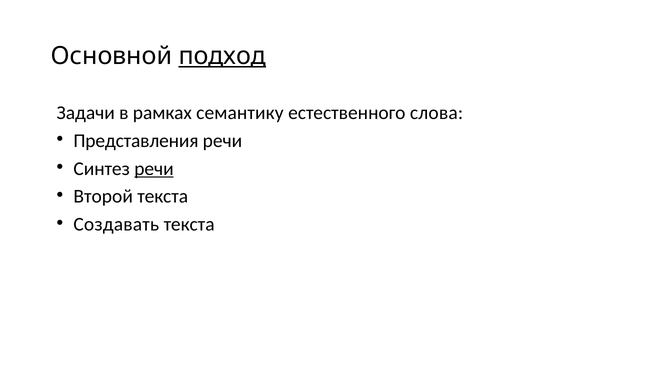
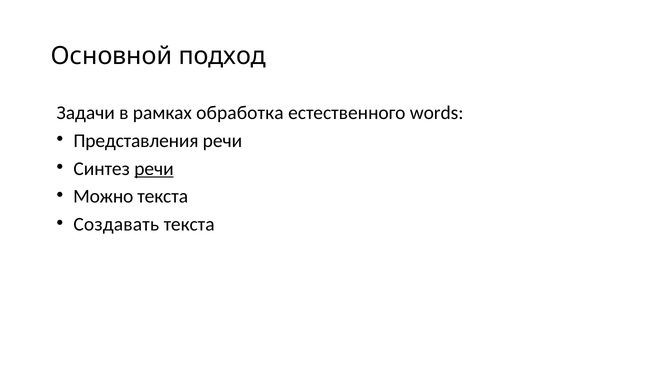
подход underline: present -> none
семантику: семантику -> обработка
слова: слова -> words
Второй: Второй -> Можно
